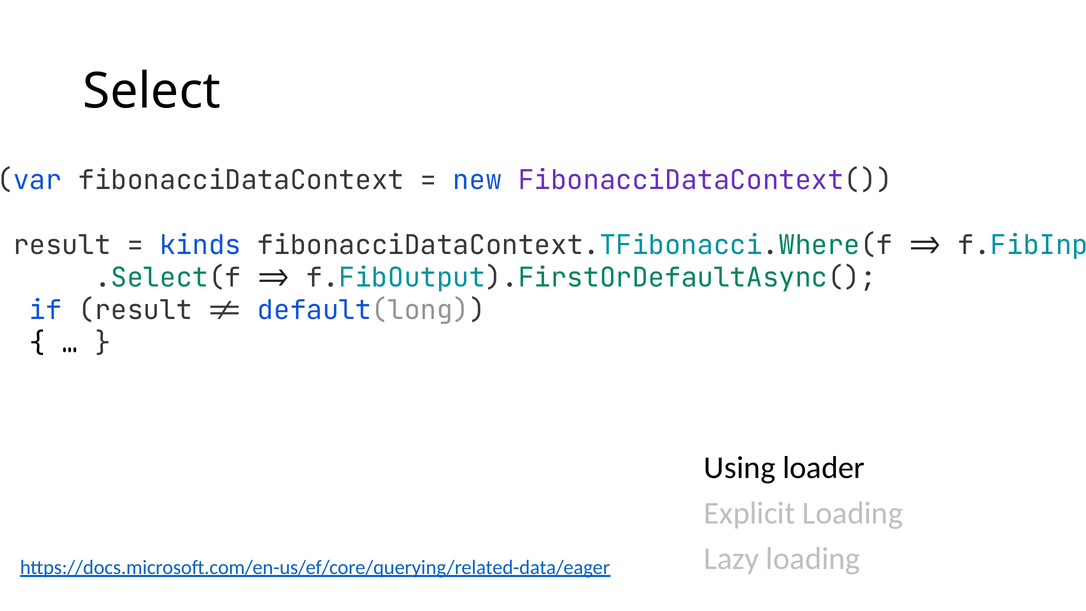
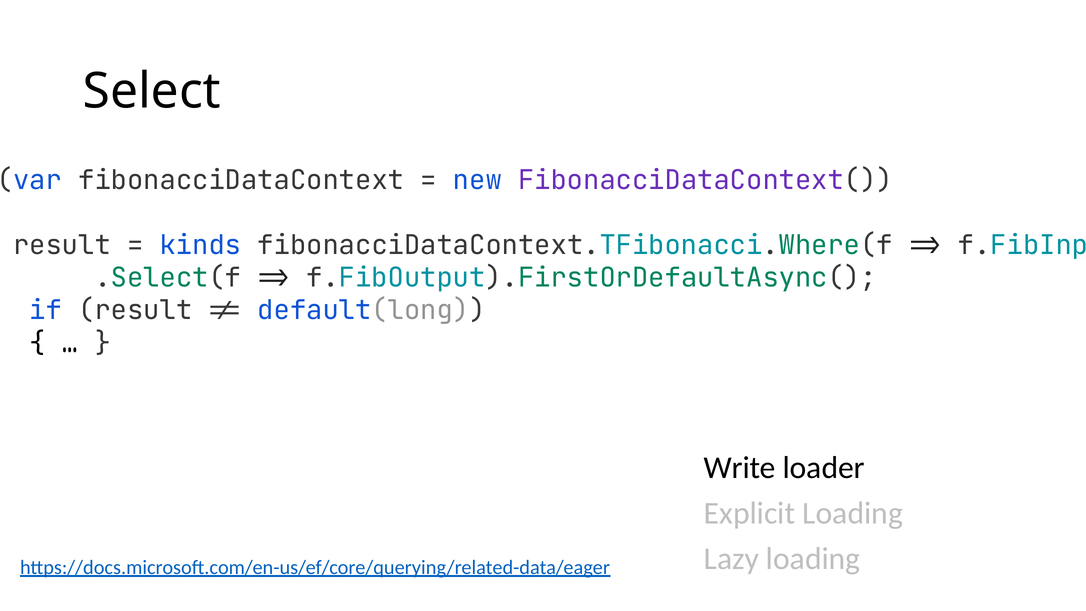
Using at (740, 468): Using -> Write
